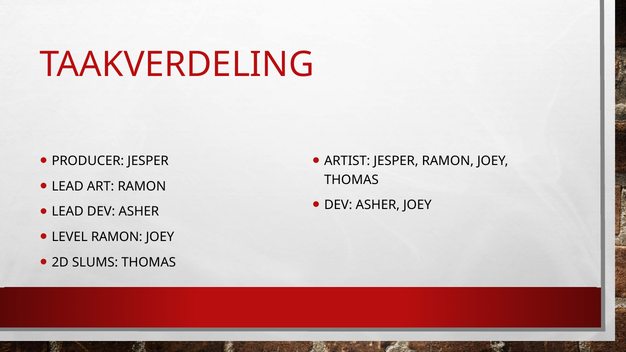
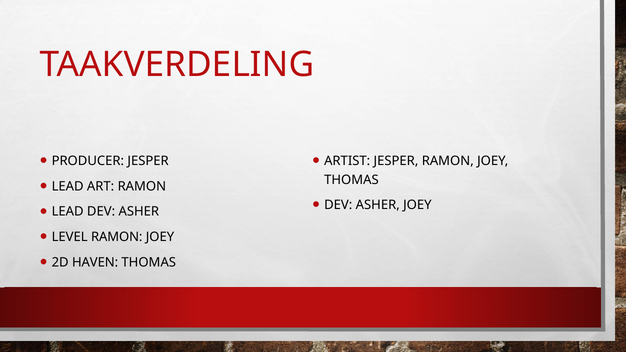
SLUMS: SLUMS -> HAVEN
